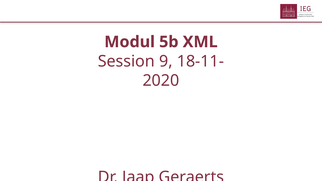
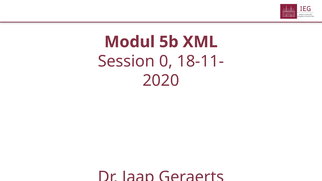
9: 9 -> 0
